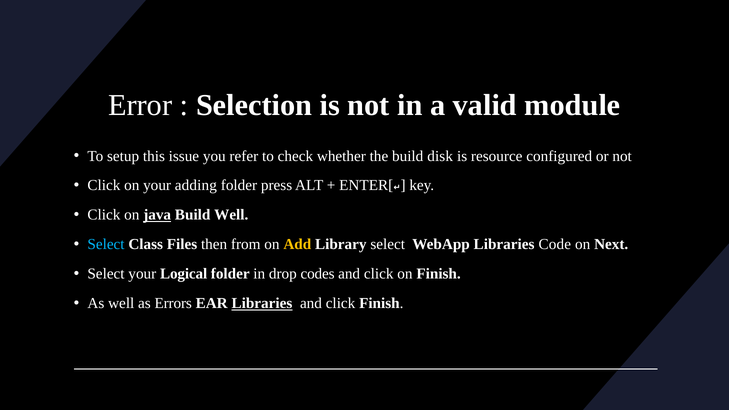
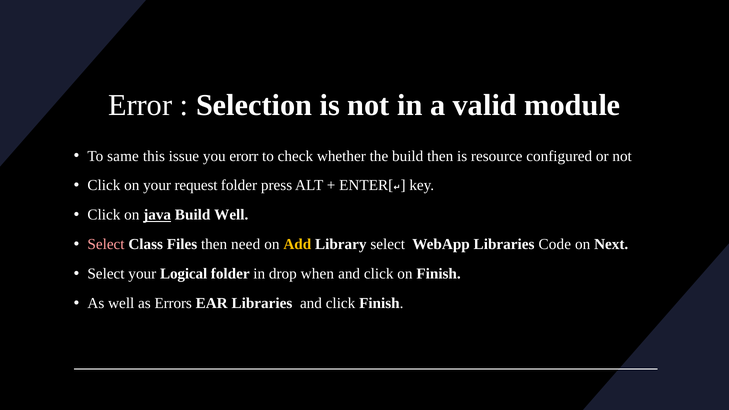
setup: setup -> same
refer: refer -> erorr
build disk: disk -> then
adding: adding -> request
Select at (106, 244) colour: light blue -> pink
from: from -> need
codes: codes -> when
Libraries at (262, 303) underline: present -> none
